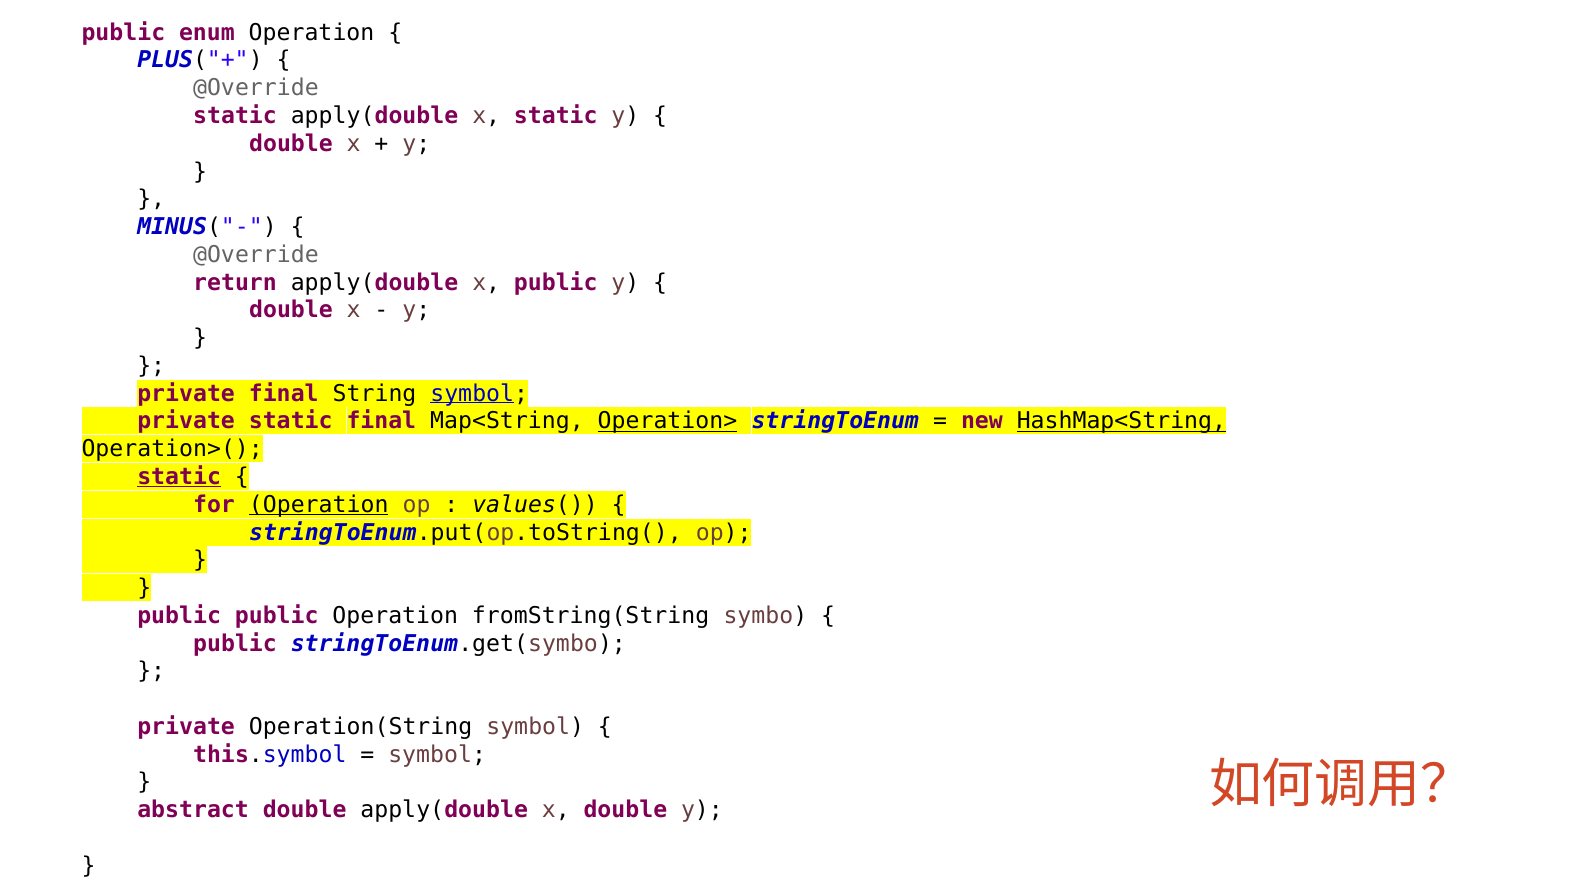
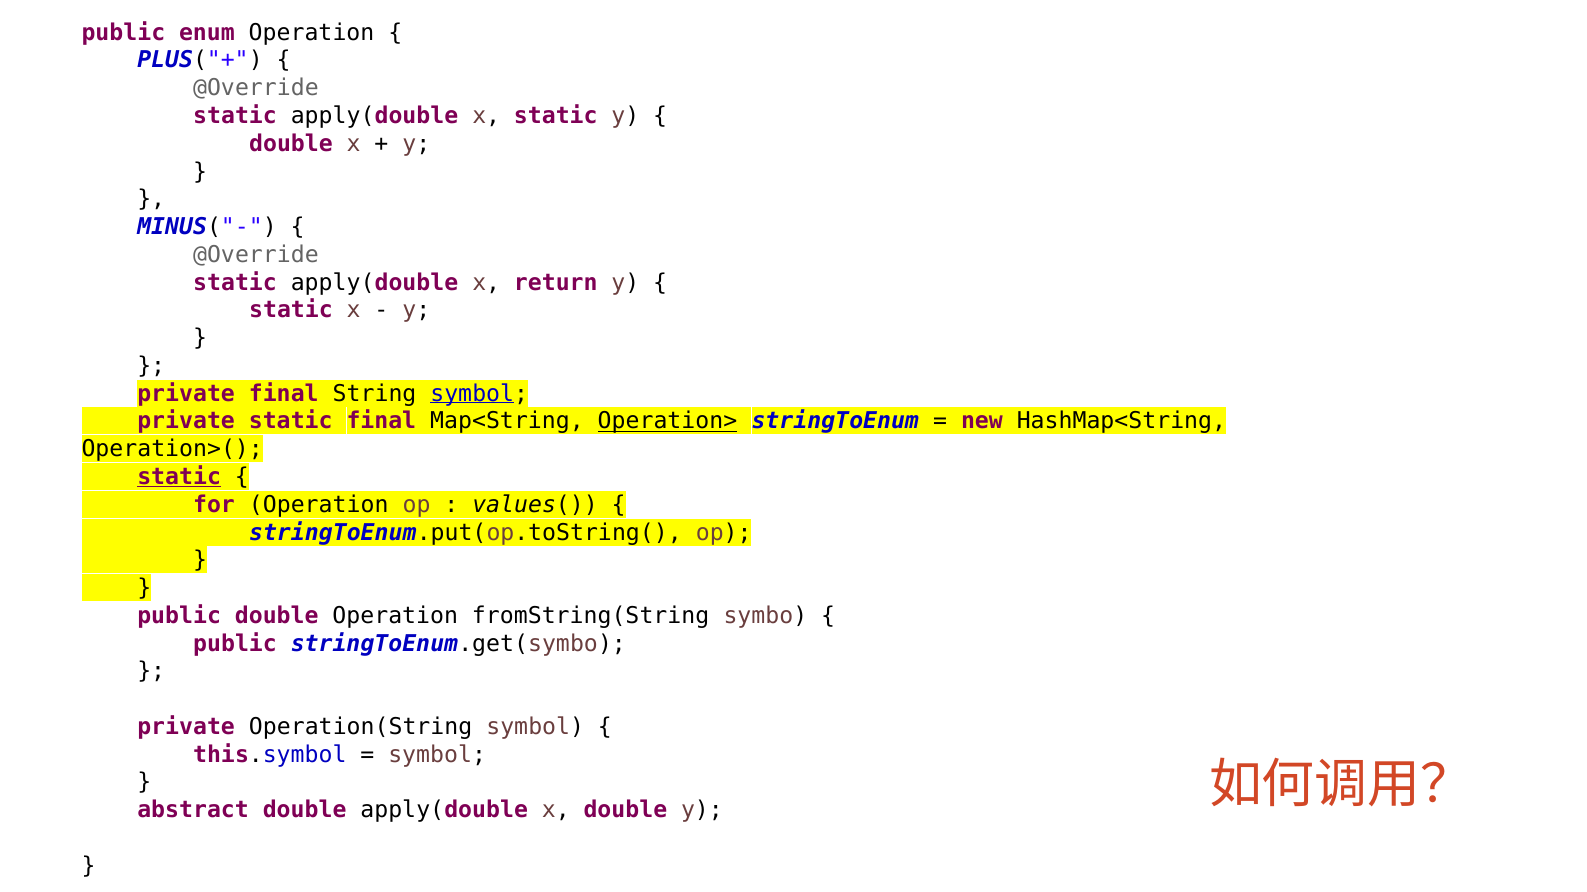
return at (235, 283): return -> static
x public: public -> return
double at (291, 310): double -> static
HashMap<String underline: present -> none
Operation at (319, 505) underline: present -> none
public public: public -> double
